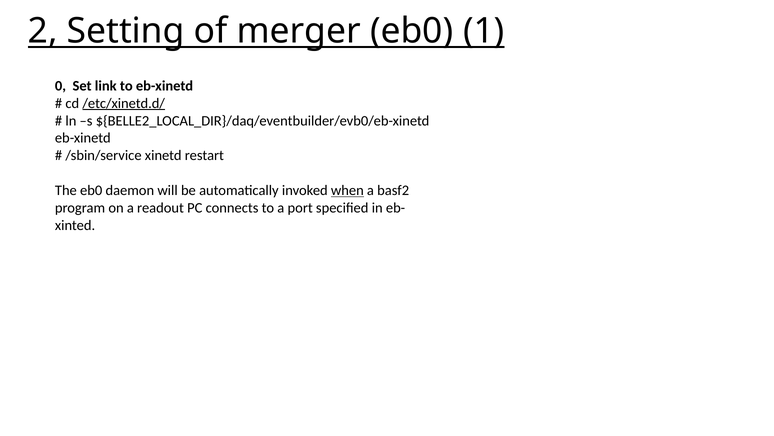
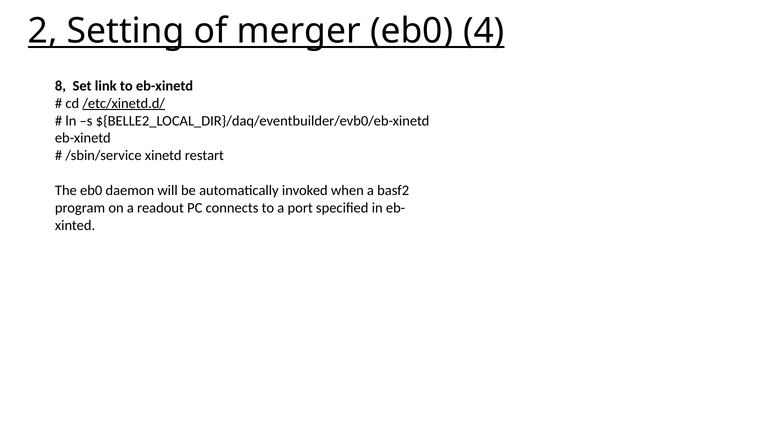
1: 1 -> 4
0: 0 -> 8
when underline: present -> none
